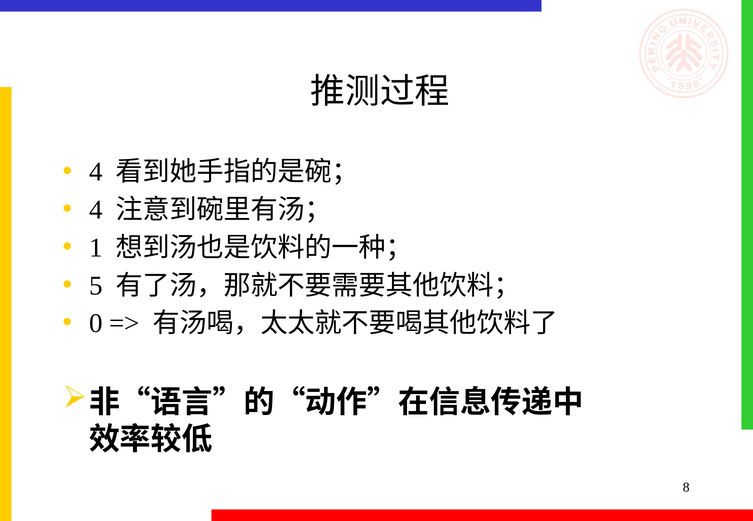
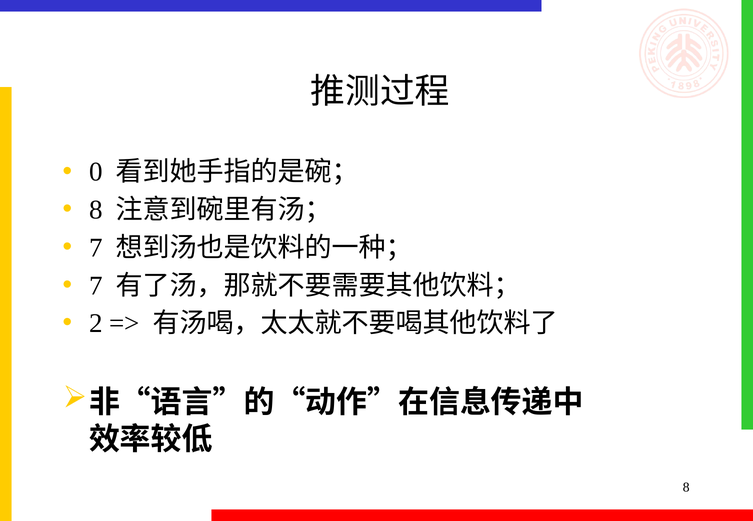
4 at (96, 172): 4 -> 0
4 at (96, 210): 4 -> 8
1 at (96, 248): 1 -> 7
5 at (96, 286): 5 -> 7
0: 0 -> 2
